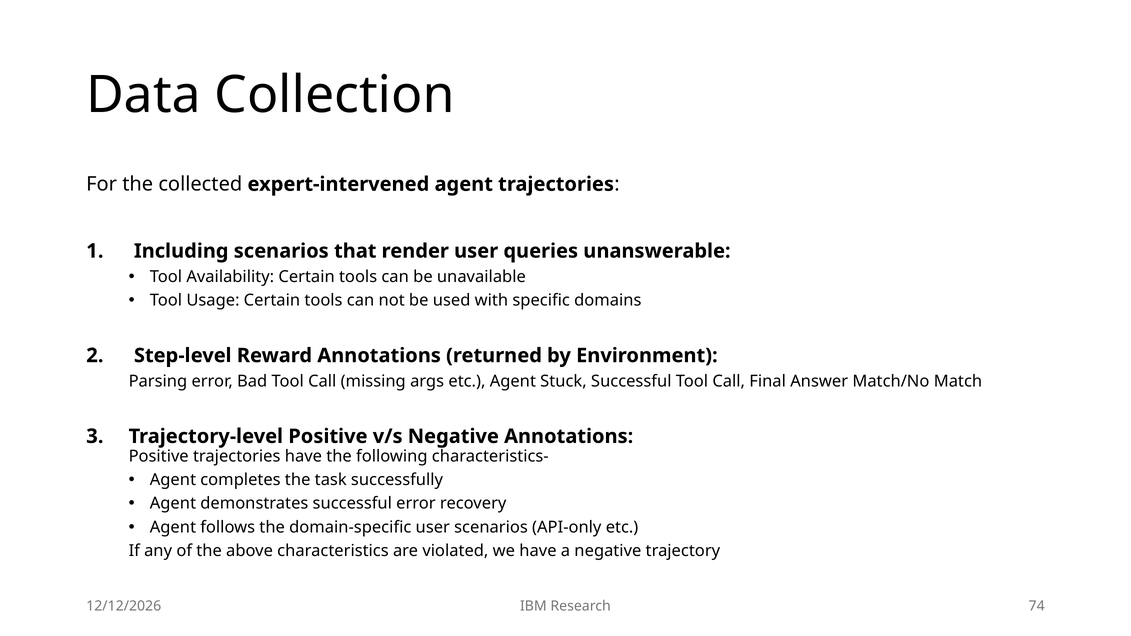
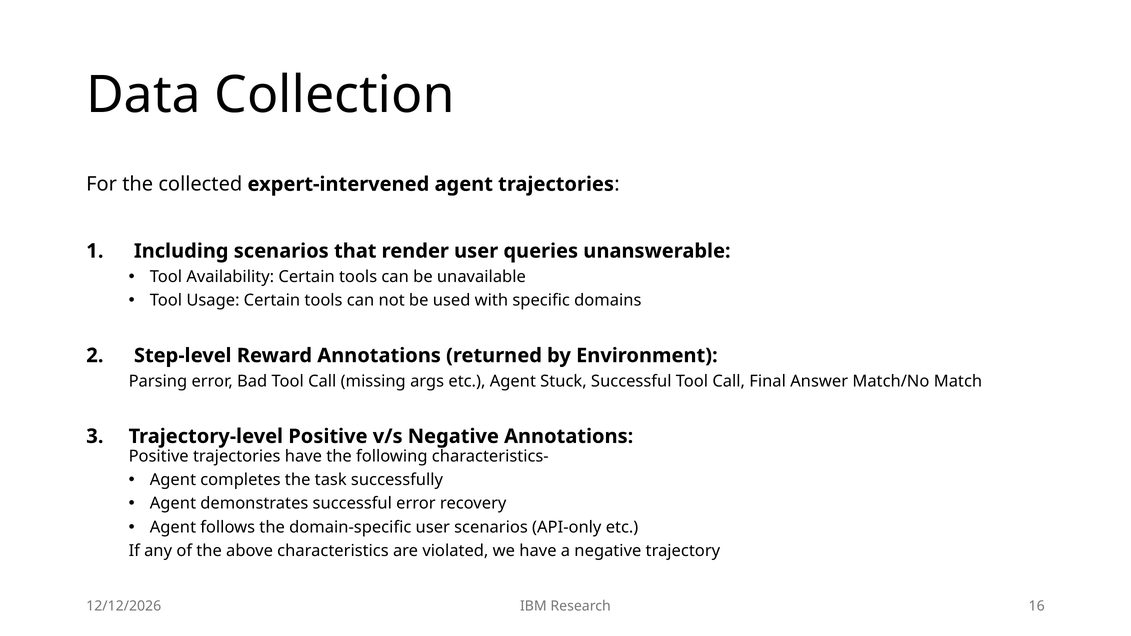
74: 74 -> 16
